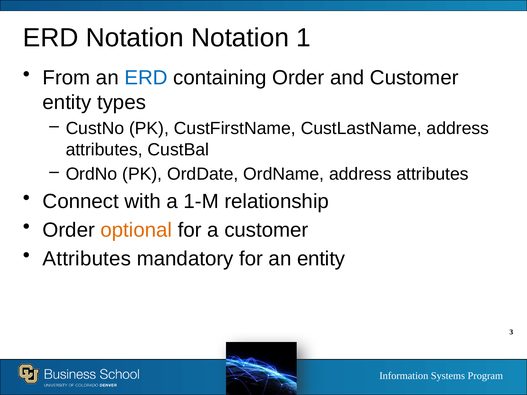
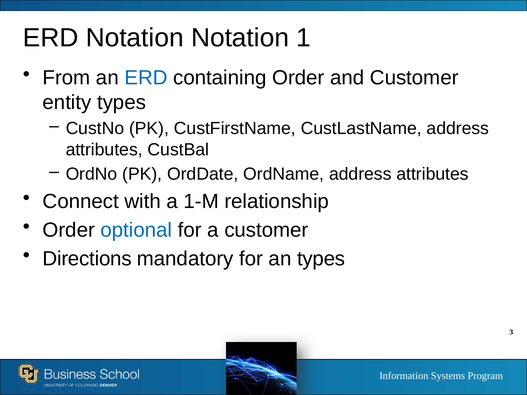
optional colour: orange -> blue
Attributes at (87, 259): Attributes -> Directions
an entity: entity -> types
